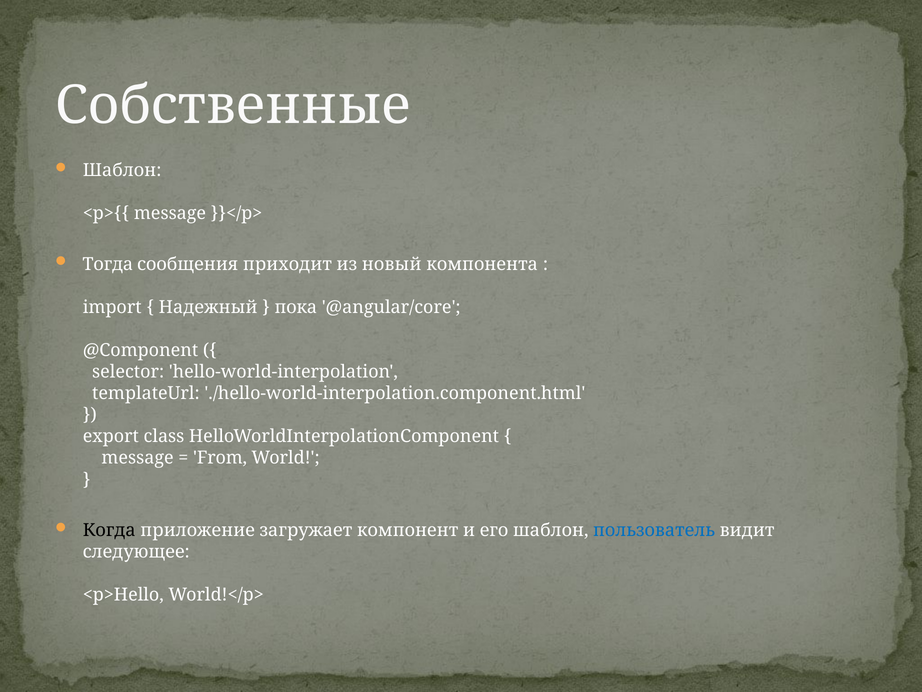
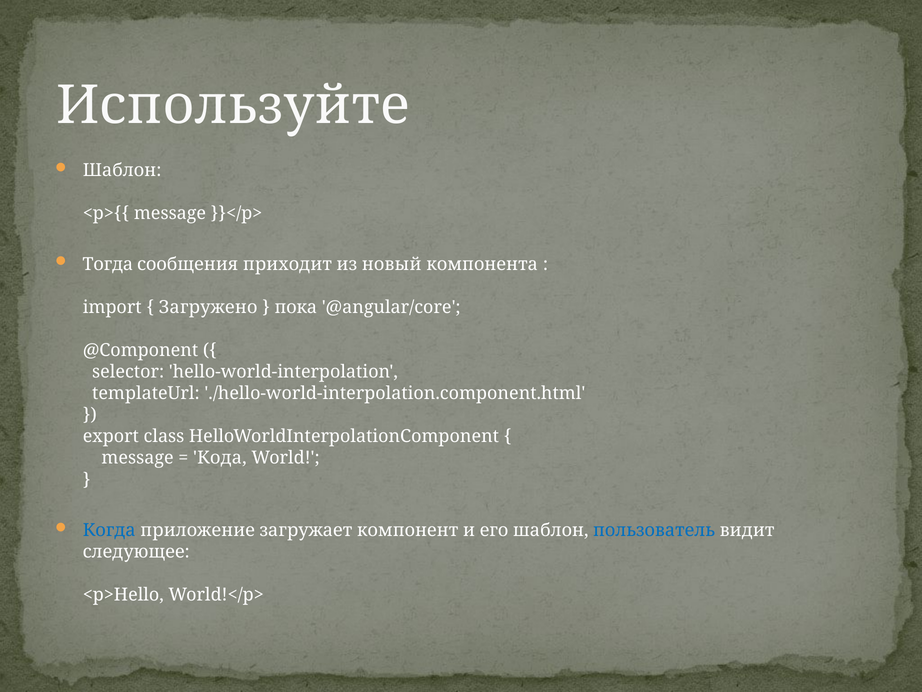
Собственные: Собственные -> Используйте
Надежный: Надежный -> Загружено
From: From -> Кода
Когда colour: black -> blue
